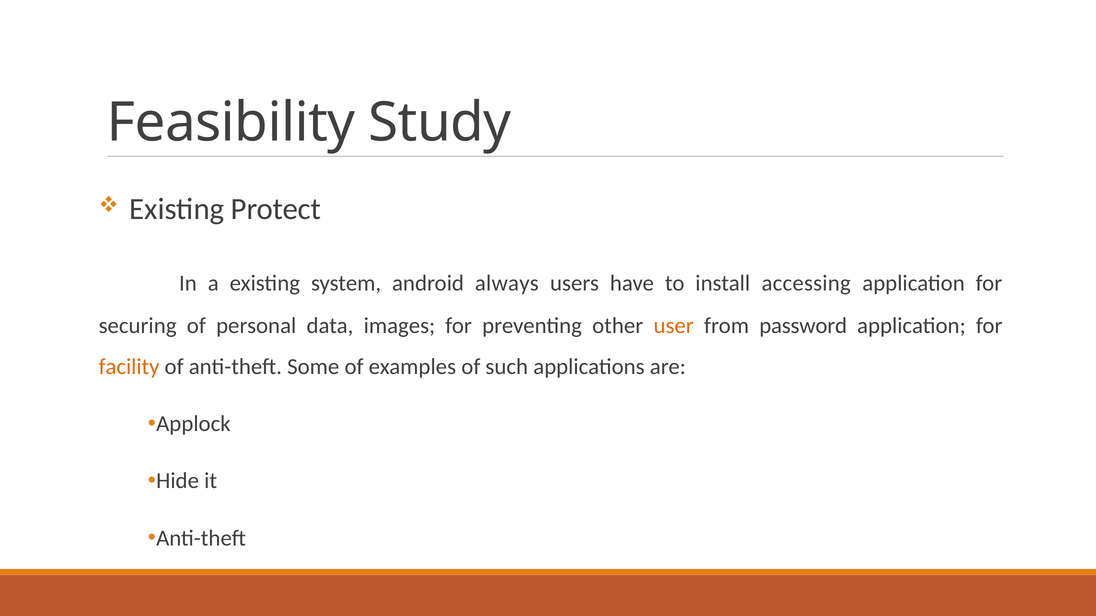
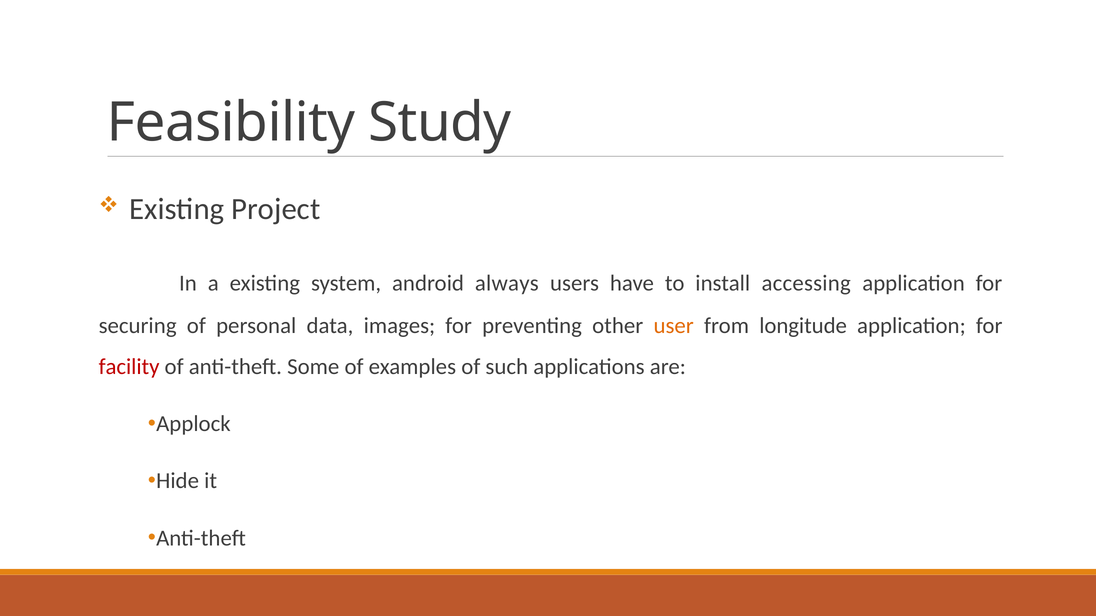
Protect: Protect -> Project
password: password -> longitude
facility colour: orange -> red
